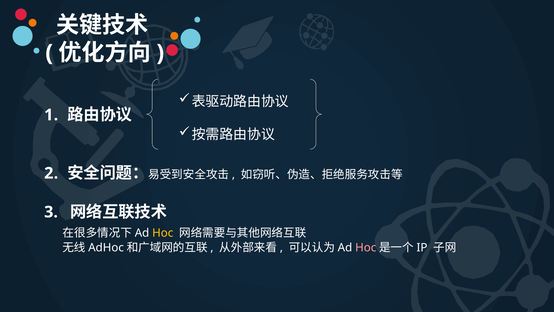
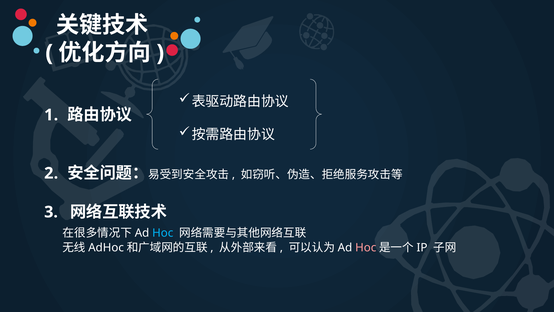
Hoc at (163, 233) colour: yellow -> light blue
